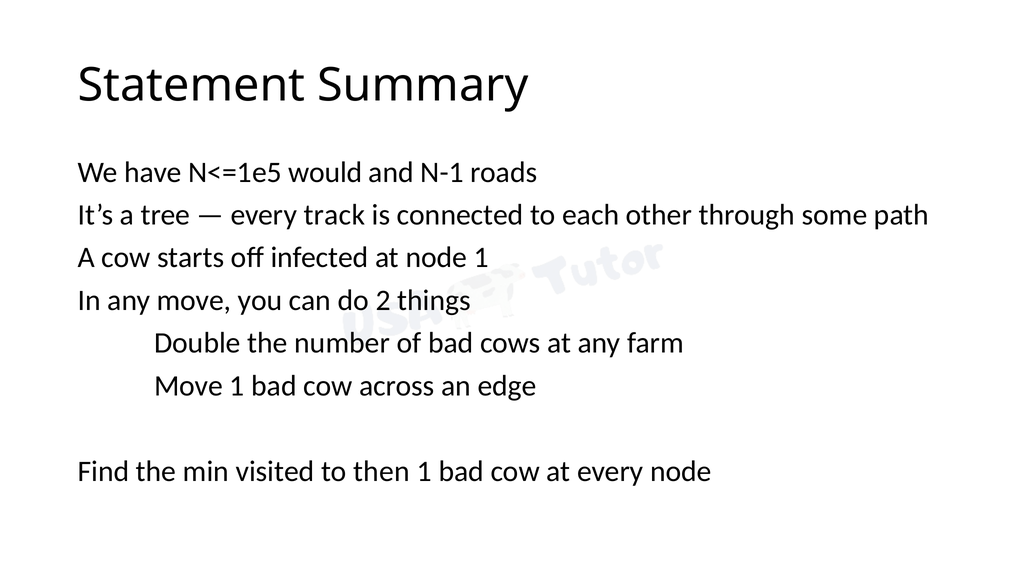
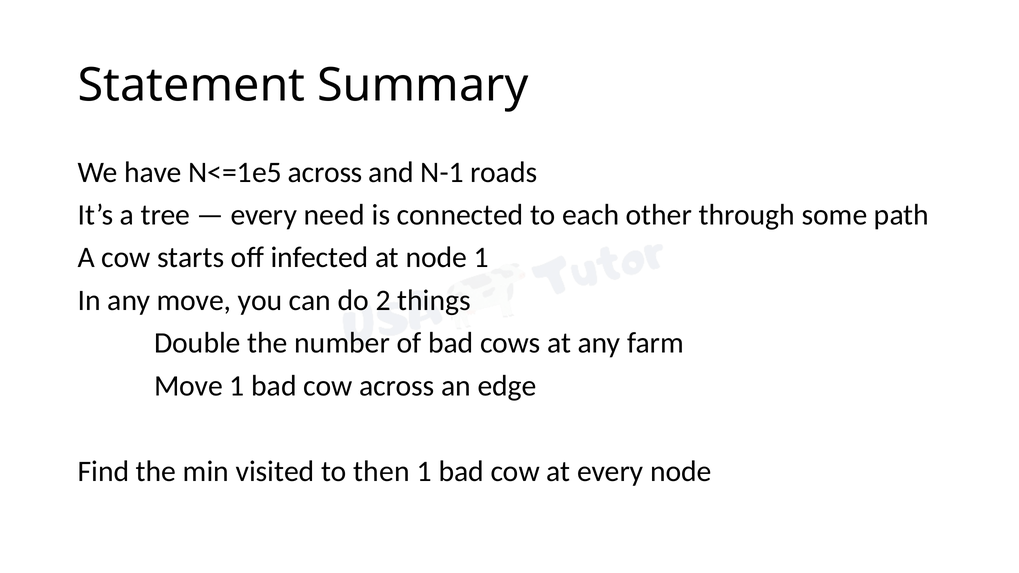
N<=1e5 would: would -> across
track: track -> need
